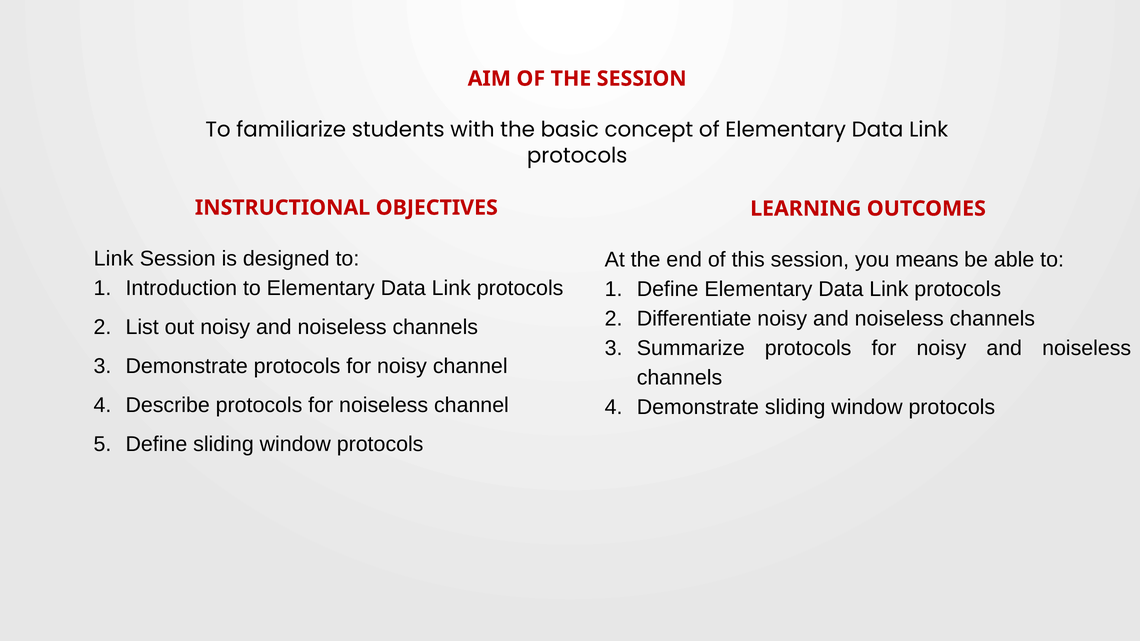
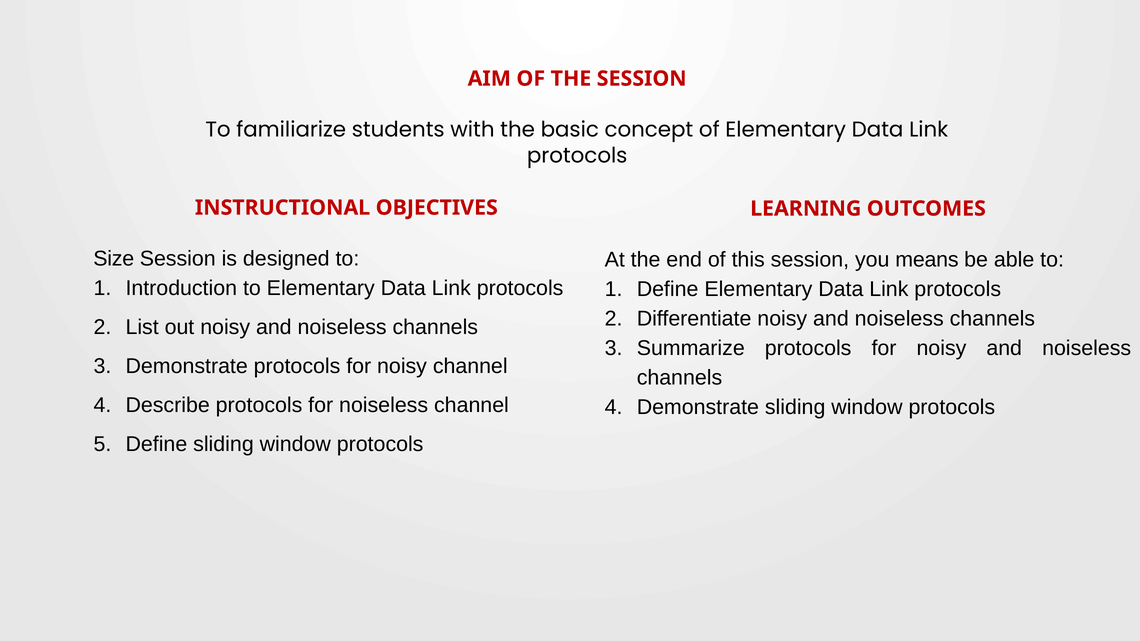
Link at (114, 259): Link -> Size
